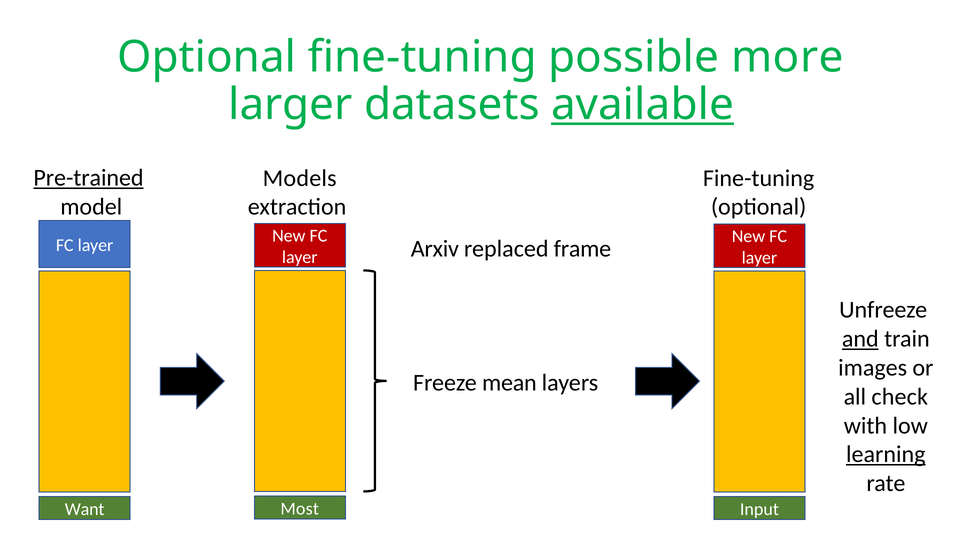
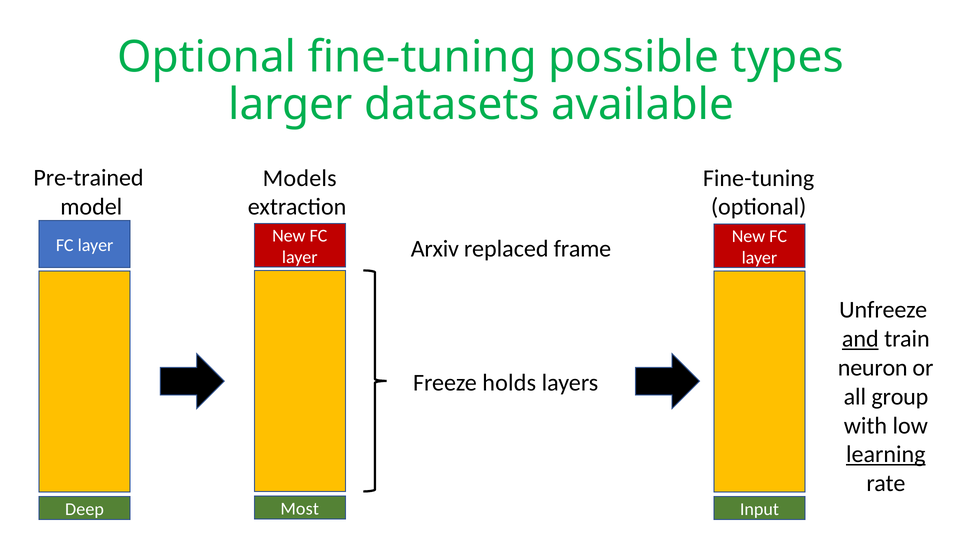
more: more -> types
available underline: present -> none
Pre-trained underline: present -> none
images: images -> neuron
mean: mean -> holds
check: check -> group
Want: Want -> Deep
